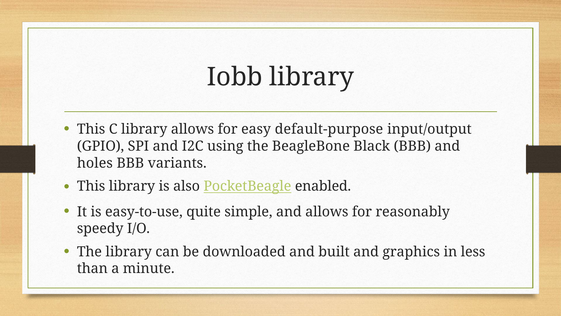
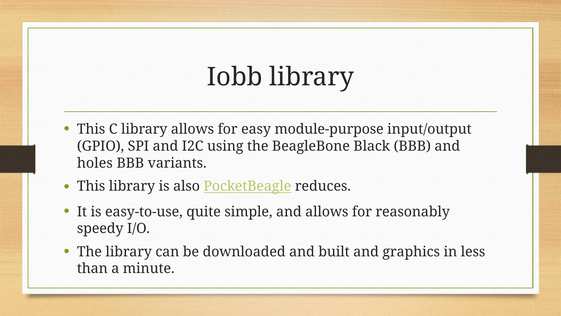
default-purpose: default-purpose -> module-purpose
enabled: enabled -> reduces
